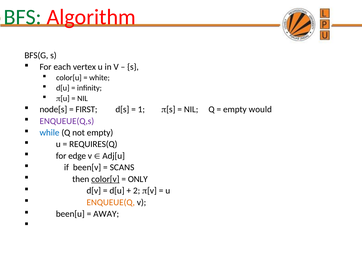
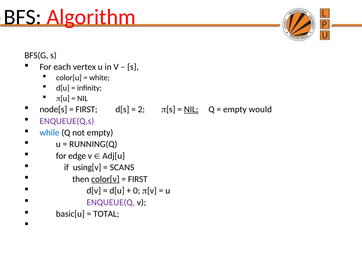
BFS colour: green -> black
1: 1 -> 2
NIL at (191, 109) underline: none -> present
REQUIRES(Q: REQUIRES(Q -> RUNNING(Q
been[v: been[v -> using[v
ONLY at (138, 179): ONLY -> FIRST
2: 2 -> 0
ENQUEUE(Q colour: orange -> purple
been[u: been[u -> basic[u
AWAY: AWAY -> TOTAL
